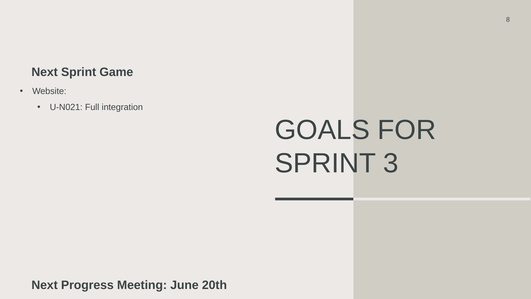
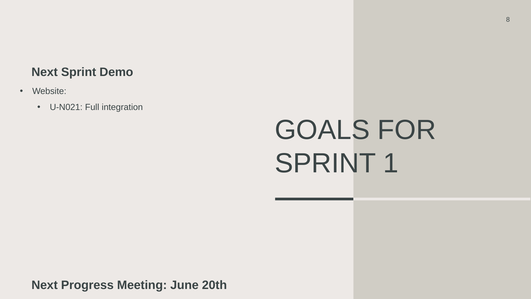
Game: Game -> Demo
3: 3 -> 1
